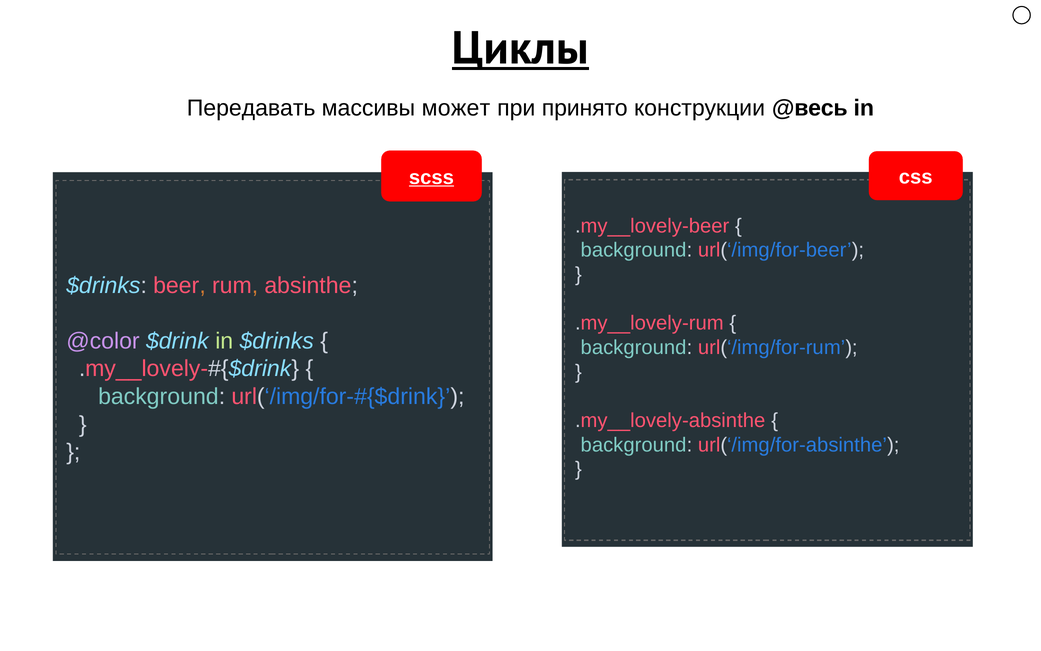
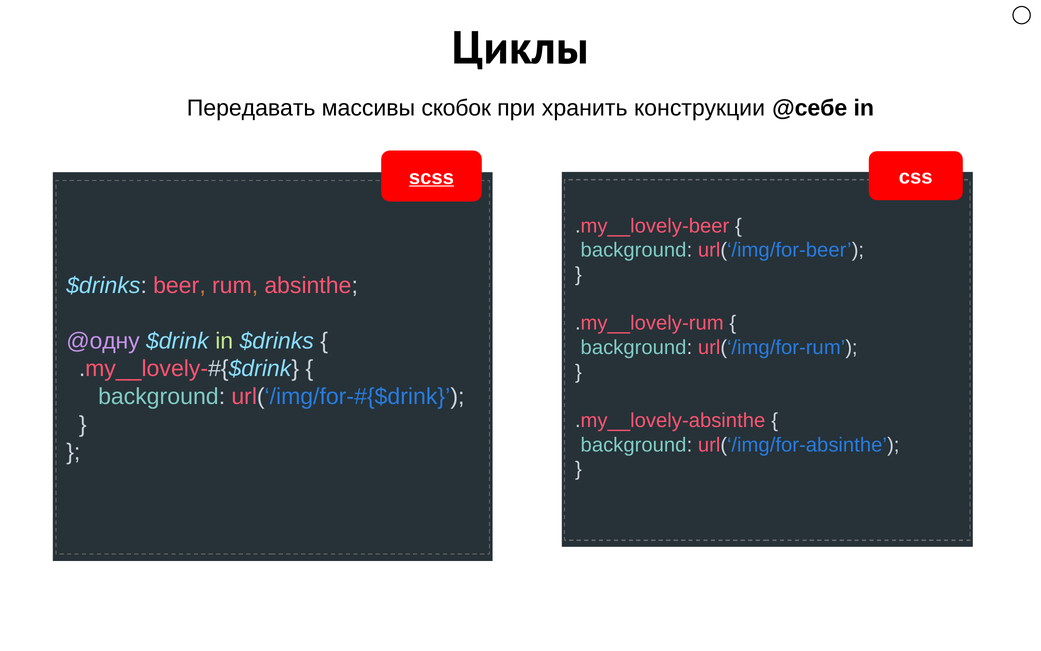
Циклы underline: present -> none
может: может -> скобок
принято: принято -> хранить
@весь: @весь -> @себе
@color: @color -> @одну
